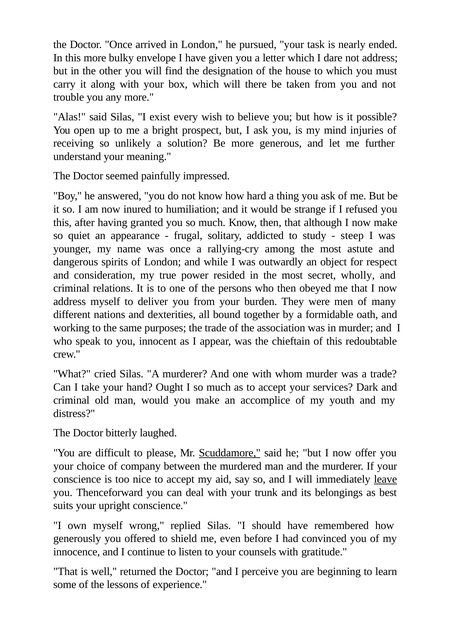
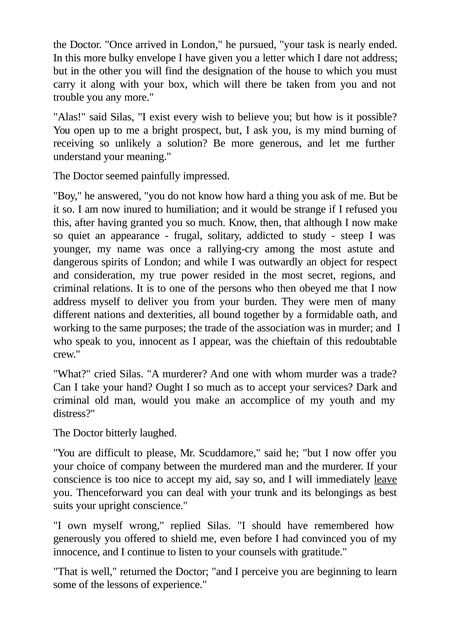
injuries: injuries -> burning
wholly: wholly -> regions
Scuddamore underline: present -> none
